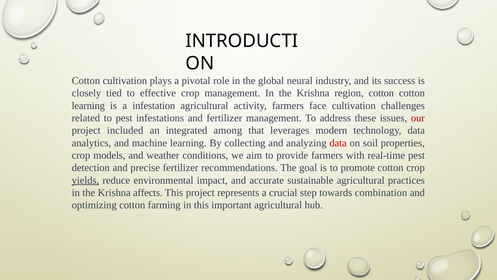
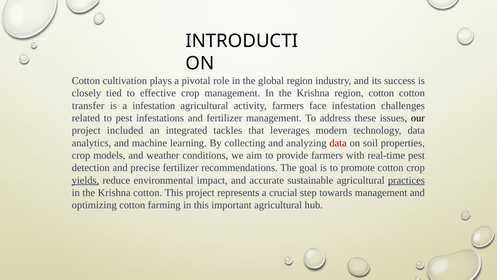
global neural: neural -> region
learning at (88, 105): learning -> transfer
face cultivation: cultivation -> infestation
our colour: red -> black
among: among -> tackles
practices underline: none -> present
Krishna affects: affects -> cotton
towards combination: combination -> management
